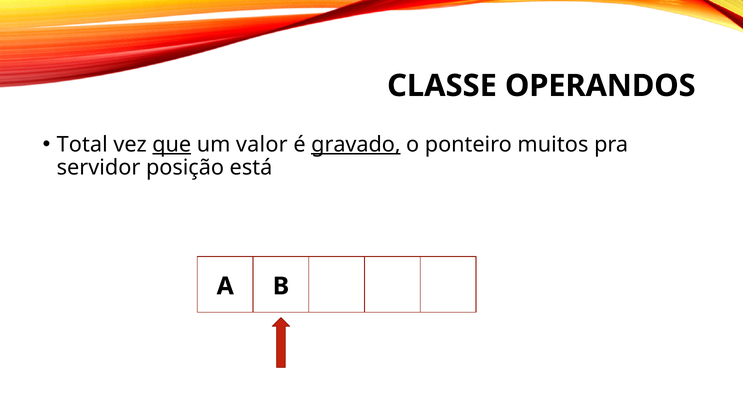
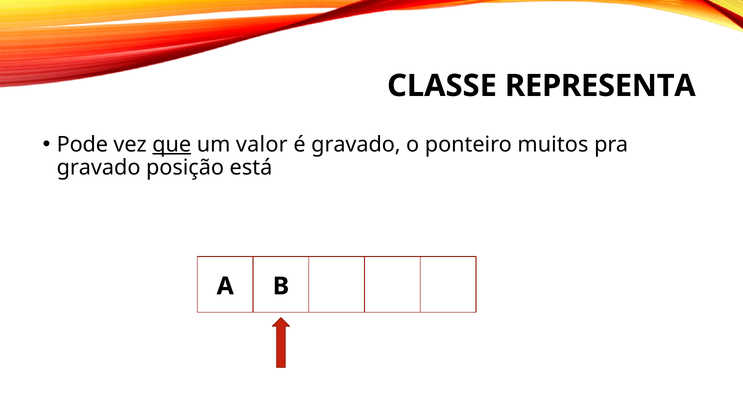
OPERANDOS: OPERANDOS -> REPRESENTA
Total: Total -> Pode
gravado at (356, 144) underline: present -> none
servidor at (99, 168): servidor -> gravado
